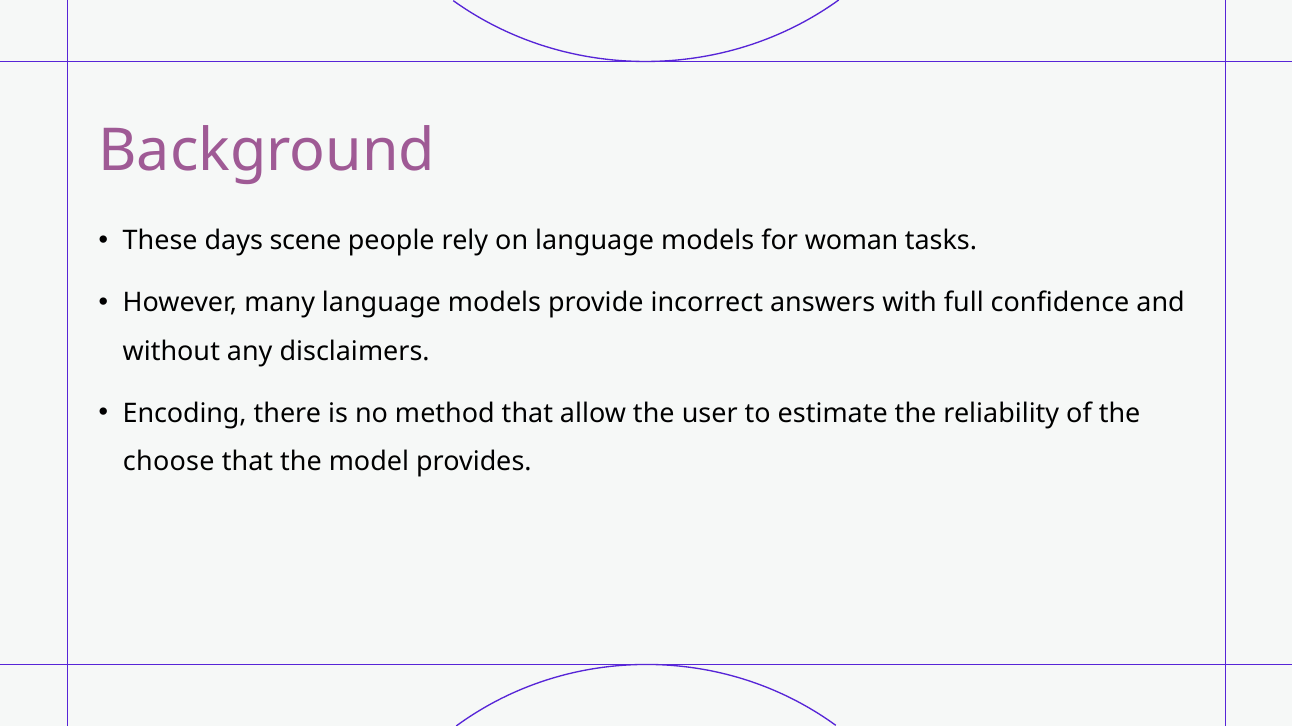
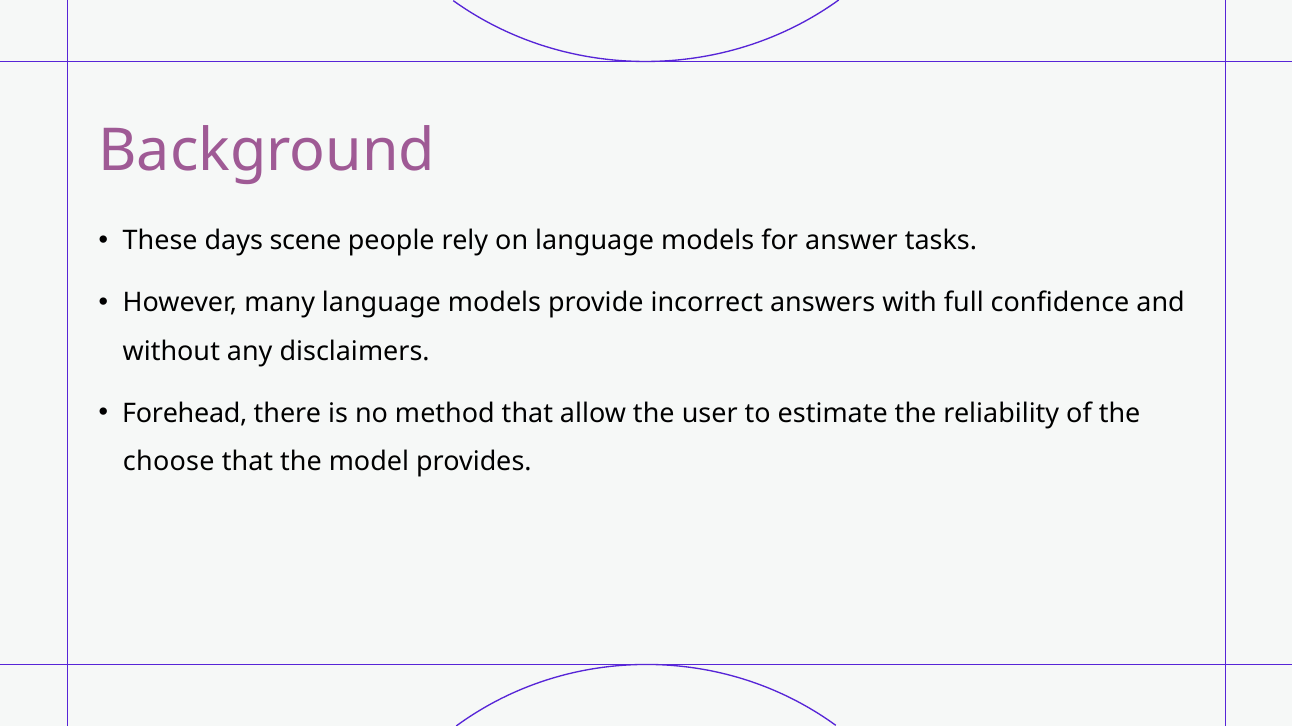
woman: woman -> answer
Encoding: Encoding -> Forehead
